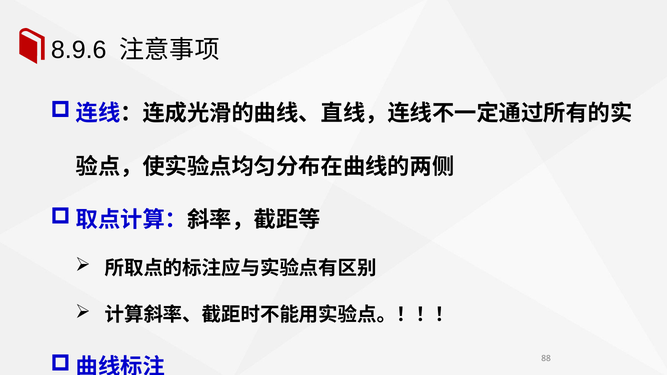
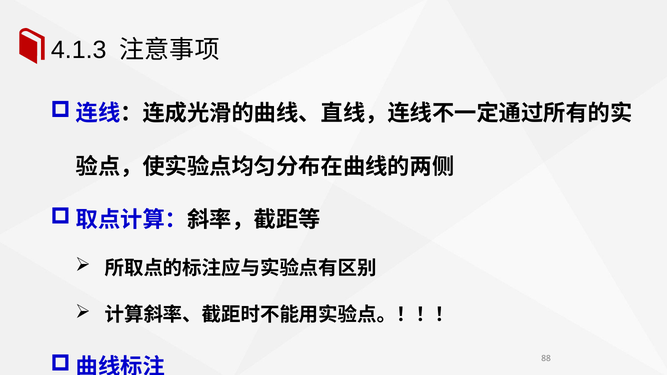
8.9.6: 8.9.6 -> 4.1.3
